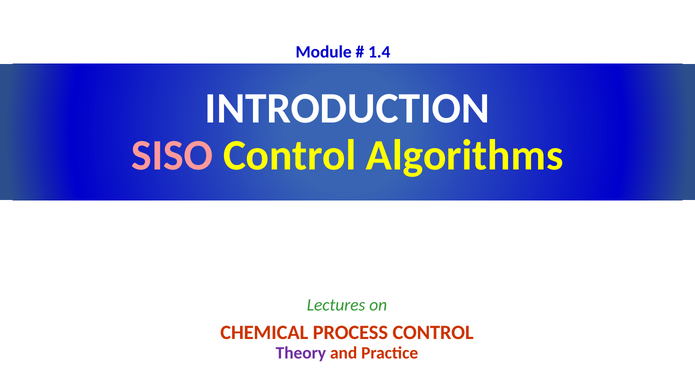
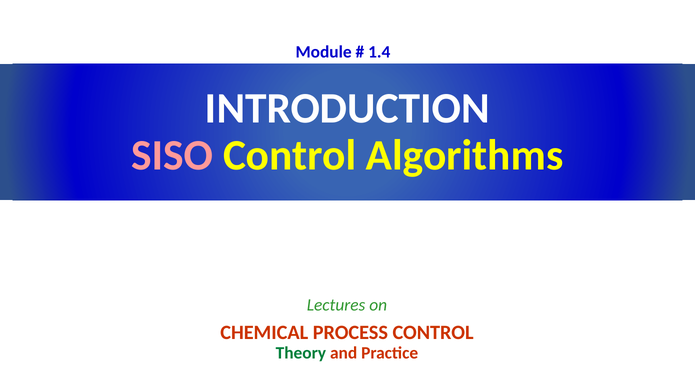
Theory colour: purple -> green
